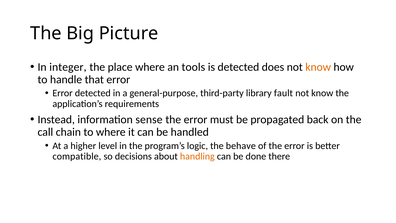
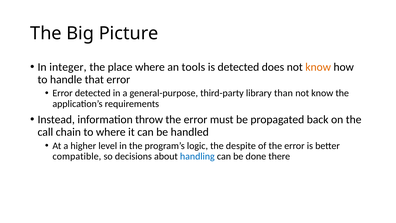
fault: fault -> than
sense: sense -> throw
behave: behave -> despite
handling colour: orange -> blue
